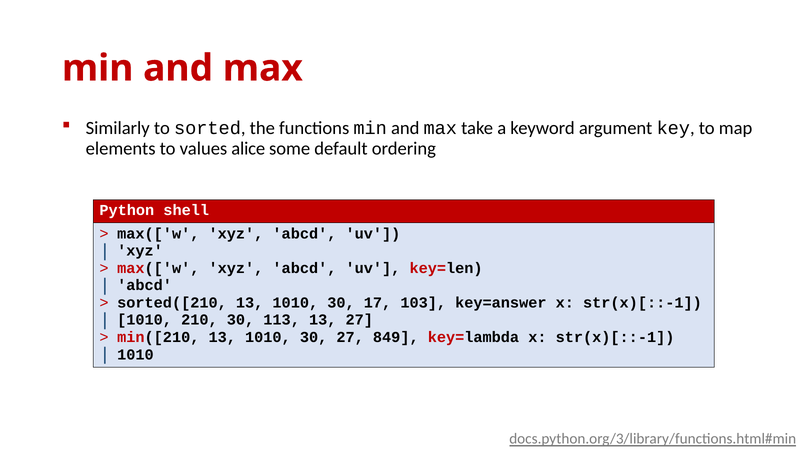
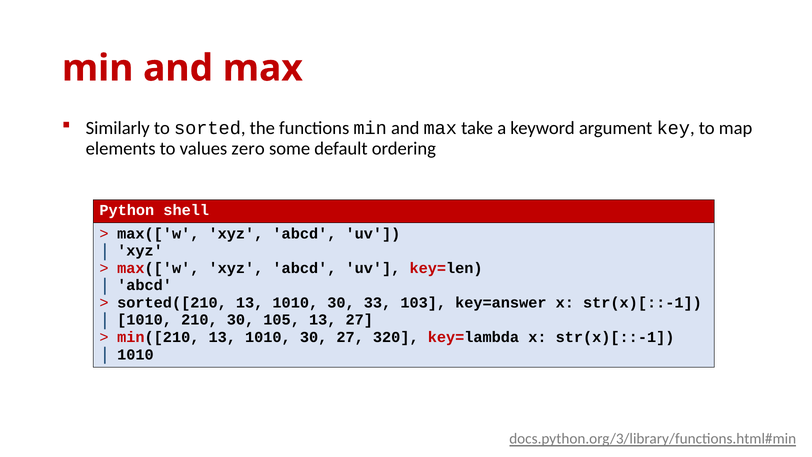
alice: alice -> zero
17: 17 -> 33
113: 113 -> 105
849: 849 -> 320
